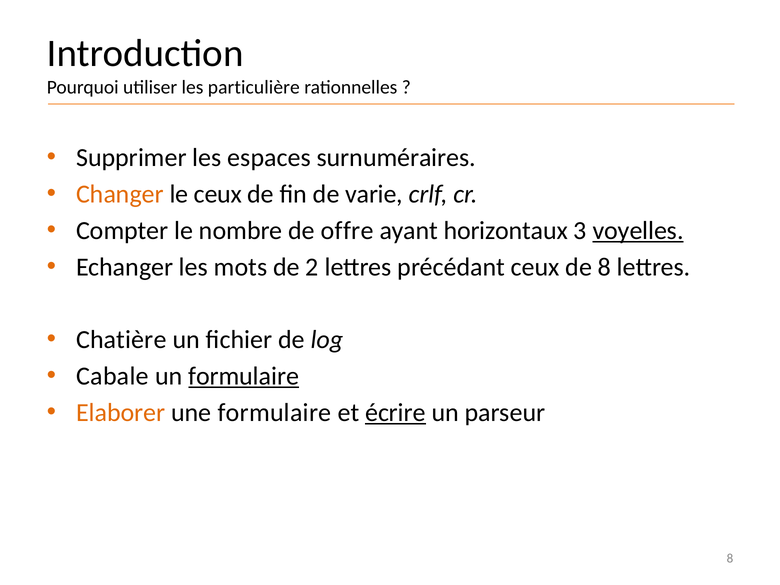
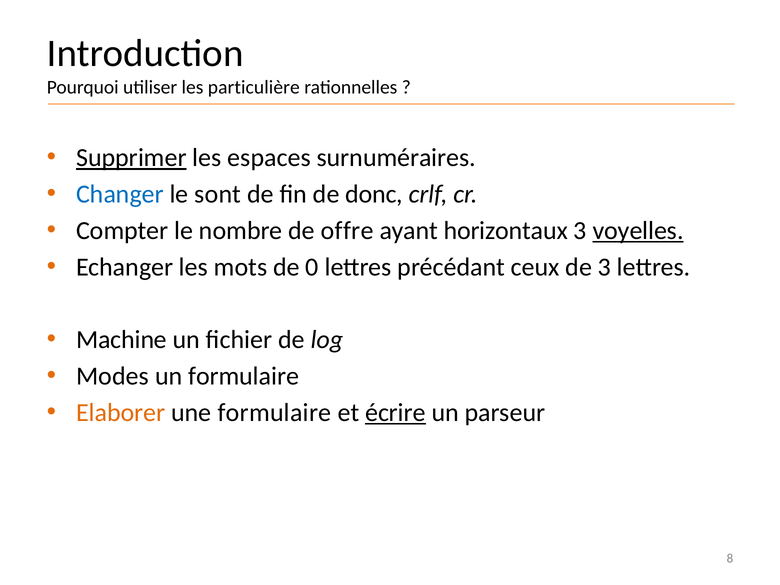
Supprimer underline: none -> present
Changer colour: orange -> blue
le ceux: ceux -> sont
varie: varie -> donc
2: 2 -> 0
de 8: 8 -> 3
Chatière: Chatière -> Machine
Cabale: Cabale -> Modes
formulaire at (244, 376) underline: present -> none
